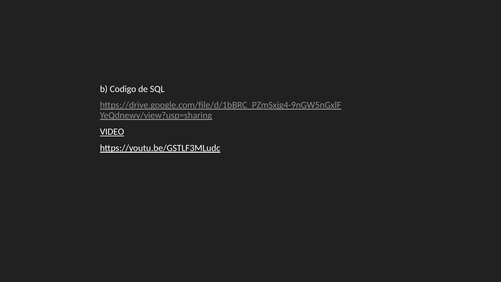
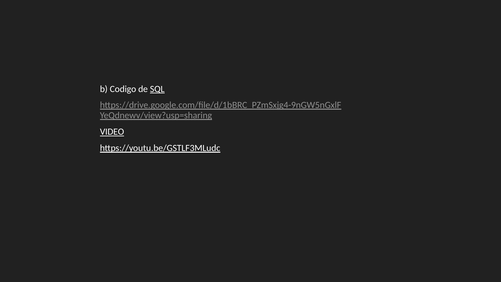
SQL underline: none -> present
